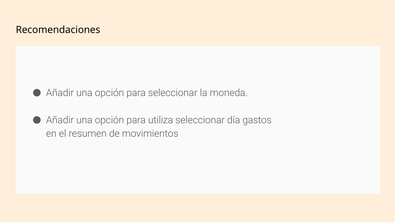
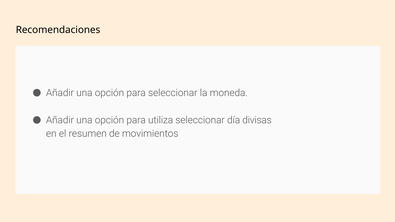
gastos: gastos -> divisas
